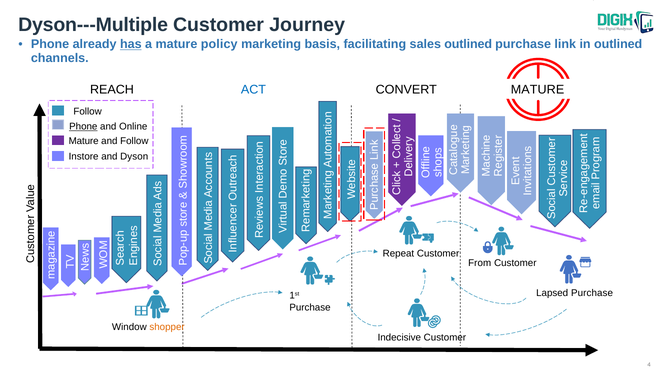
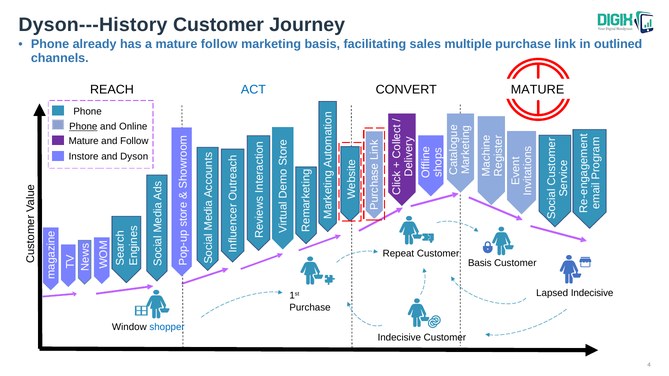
Dyson---Multiple: Dyson---Multiple -> Dyson---History
has underline: present -> none
mature policy: policy -> follow
sales outlined: outlined -> multiple
Follow at (88, 111): Follow -> Phone
From at (480, 263): From -> Basis
Lapsed Purchase: Purchase -> Indecisive
shopper colour: orange -> blue
